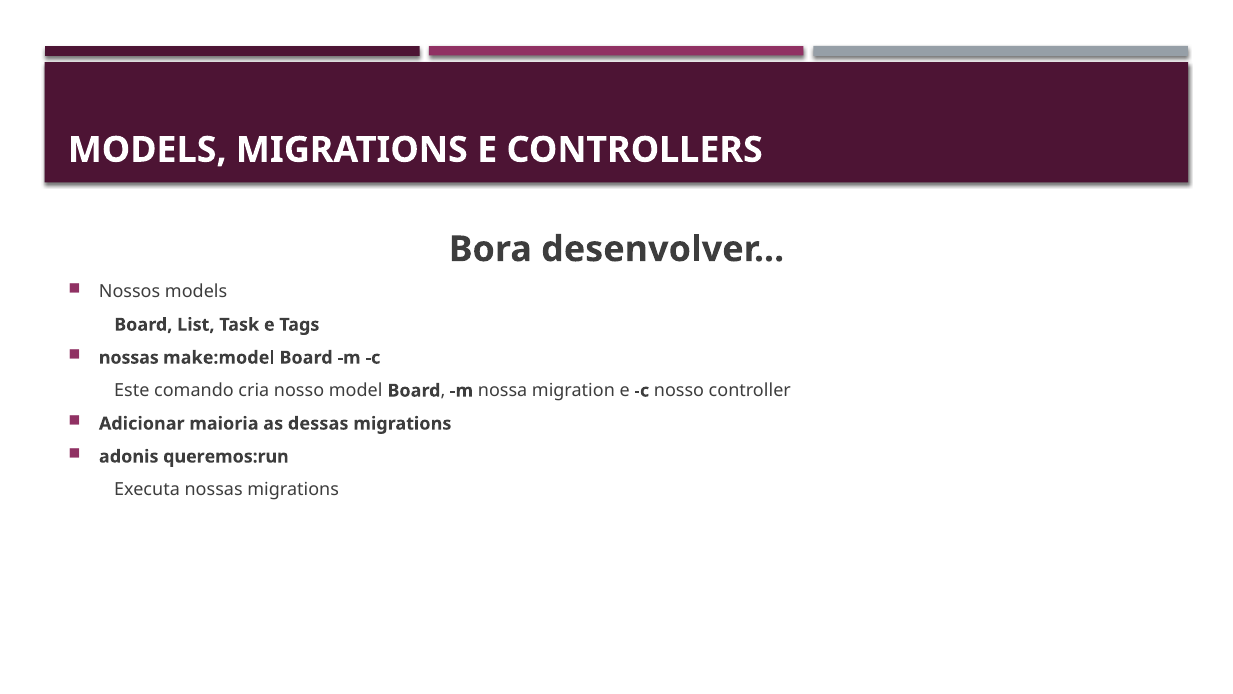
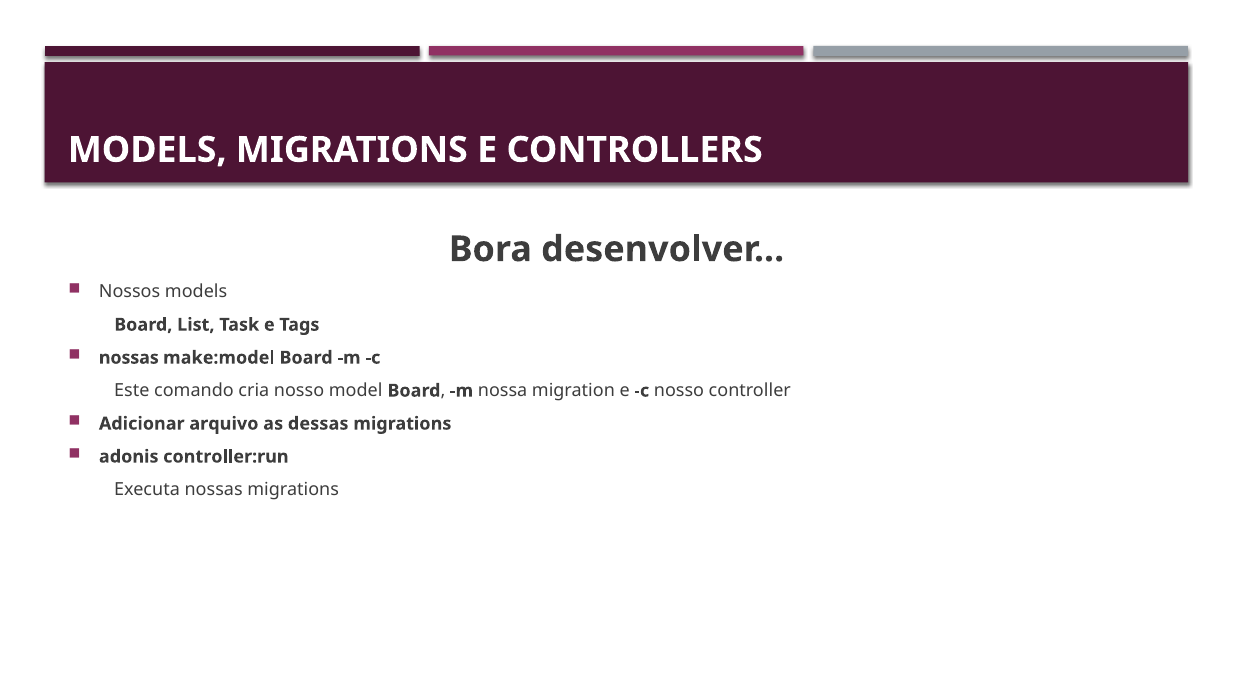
maioria: maioria -> arquivo
queremos:run: queremos:run -> controller:run
